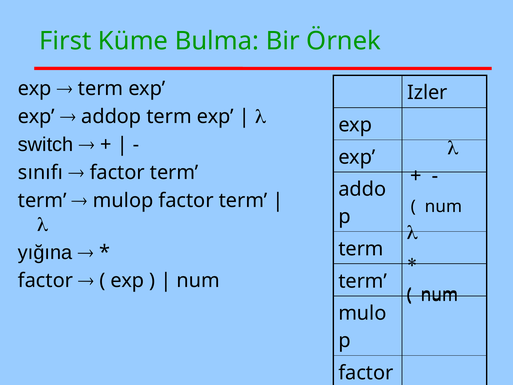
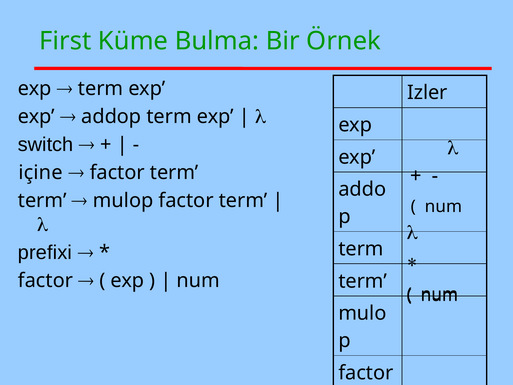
sınıfı: sınıfı -> içine
yığına: yığına -> prefixi
